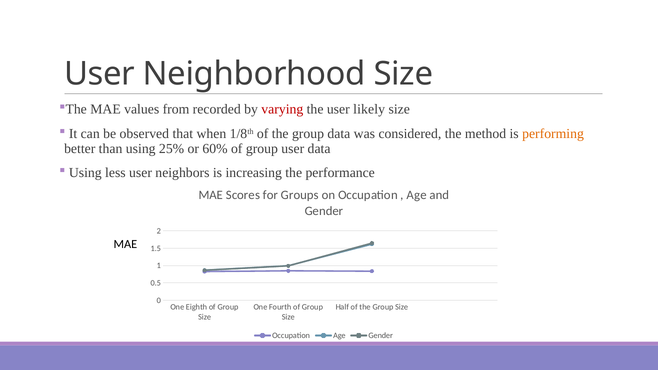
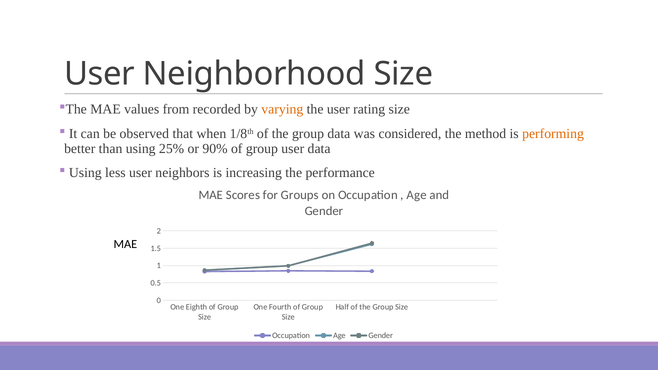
varying colour: red -> orange
likely: likely -> rating
60%: 60% -> 90%
